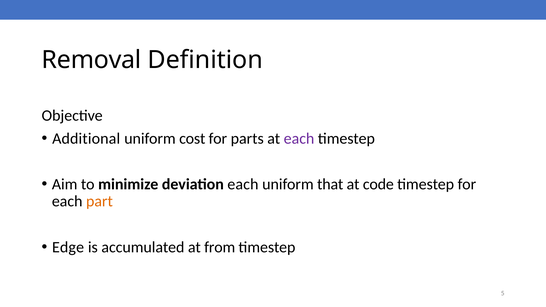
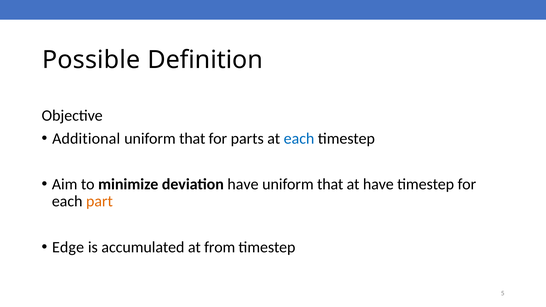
Removal: Removal -> Possible
cost at (192, 139): cost -> that
each at (299, 139) colour: purple -> blue
deviation each: each -> have
at code: code -> have
